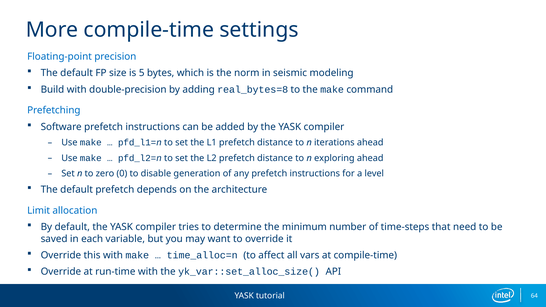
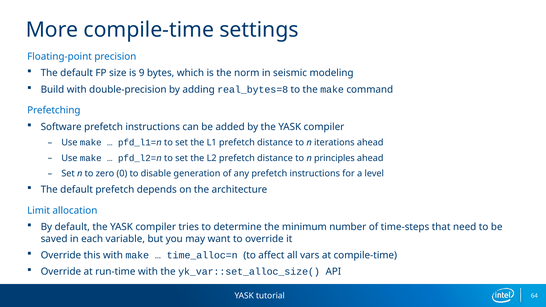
5: 5 -> 9
exploring: exploring -> principles
